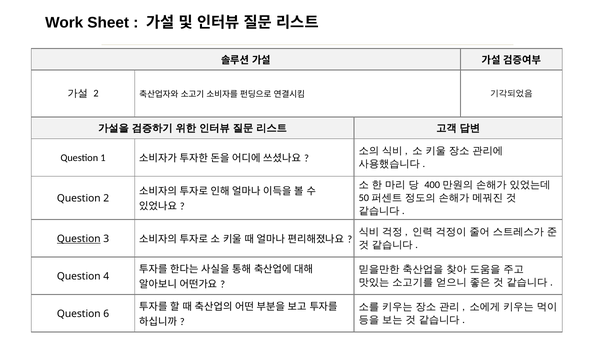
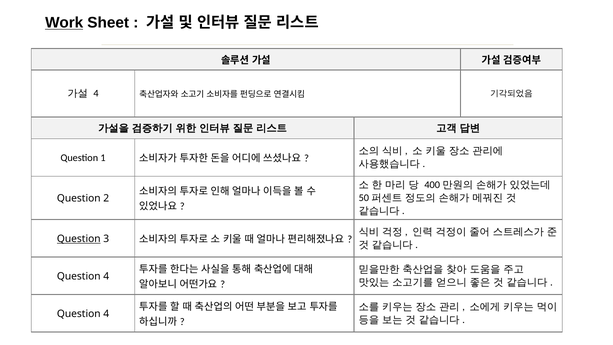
Work underline: none -> present
2 at (96, 94): 2 -> 4
6 at (106, 314): 6 -> 4
